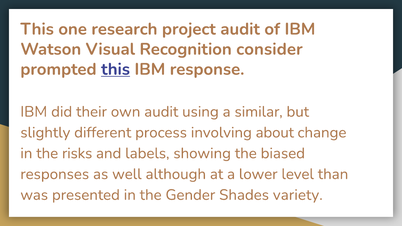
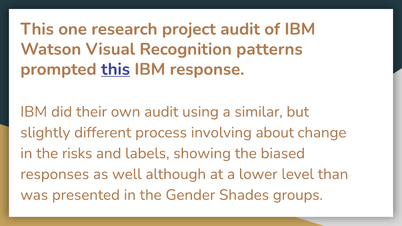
consider: consider -> patterns
variety: variety -> groups
